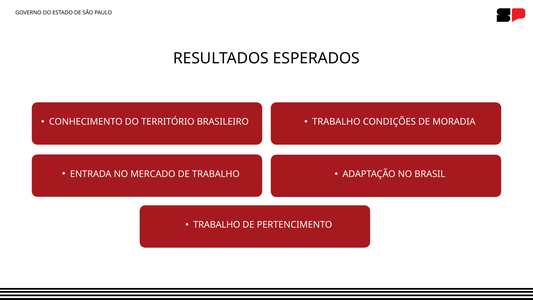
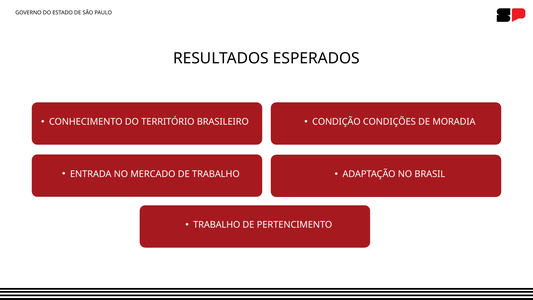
TRABALHO at (336, 122): TRABALHO -> CONDIÇÃO
